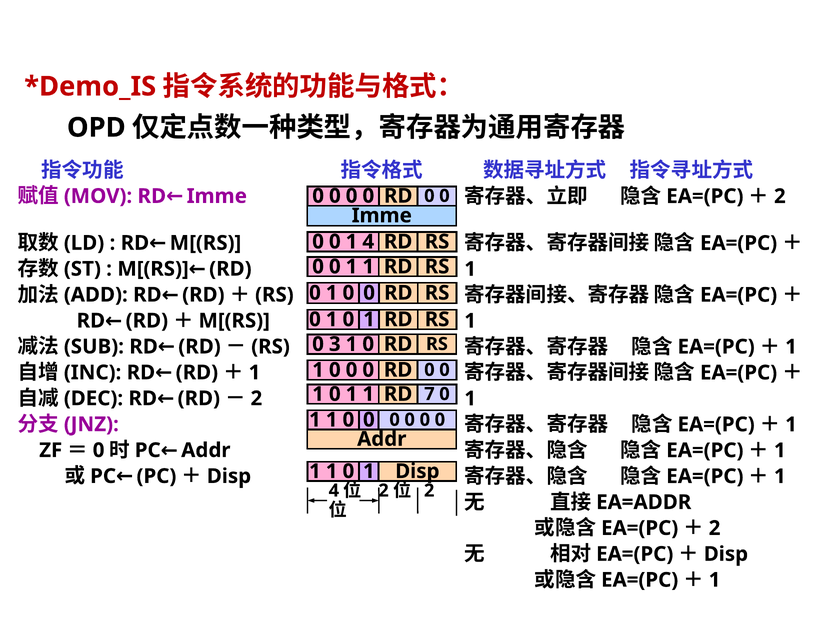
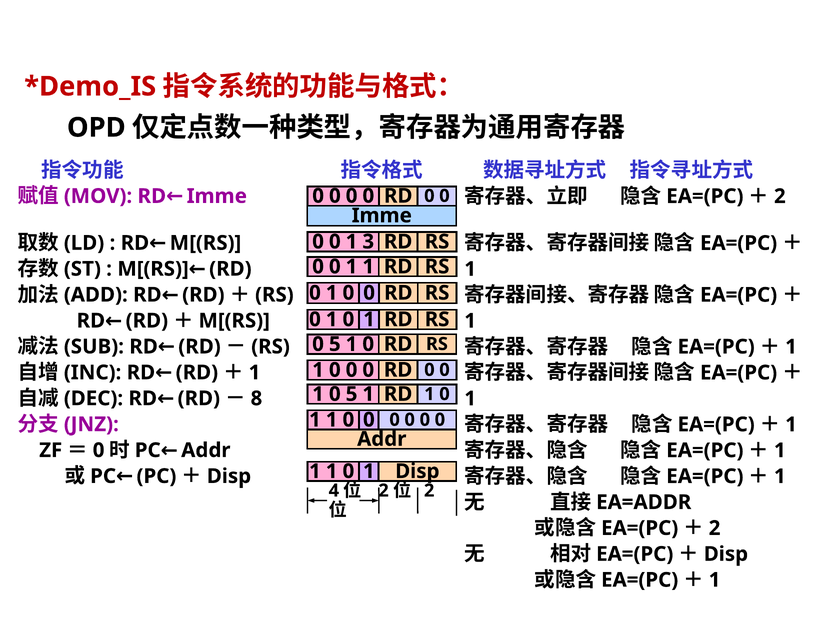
1 4: 4 -> 3
3 at (335, 344): 3 -> 5
2 at (256, 398): 2 -> 8
1 at (352, 394): 1 -> 5
RD 7: 7 -> 1
